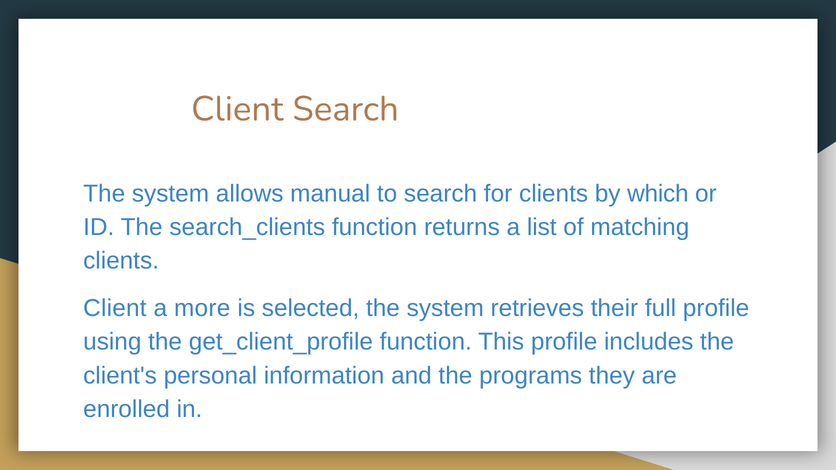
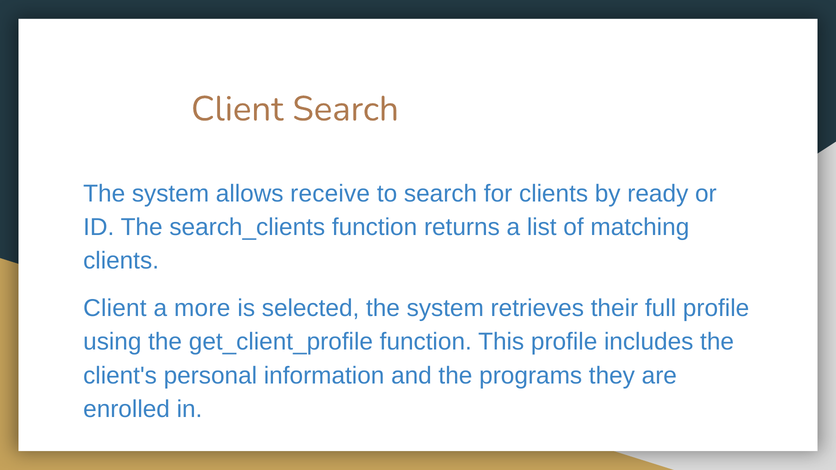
manual: manual -> receive
which: which -> ready
